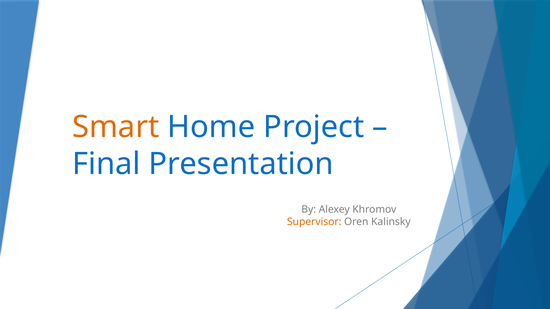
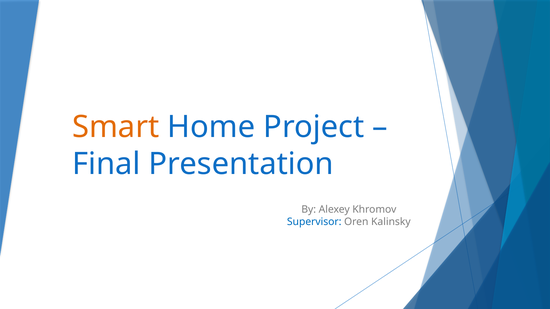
Supervisor colour: orange -> blue
